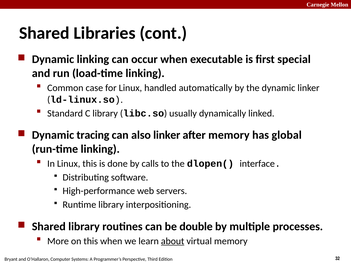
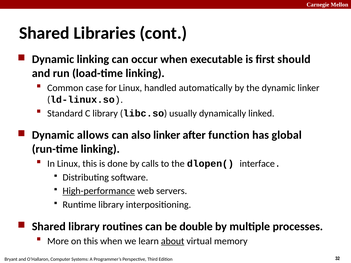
special: special -> should
tracing: tracing -> allows
after memory: memory -> function
High-performance underline: none -> present
